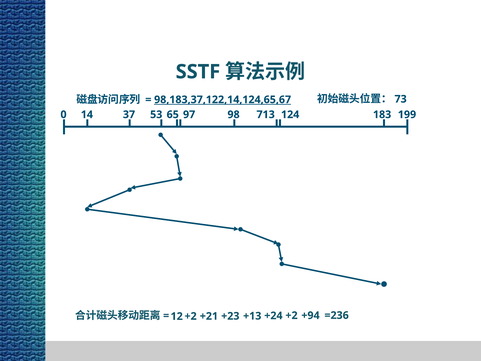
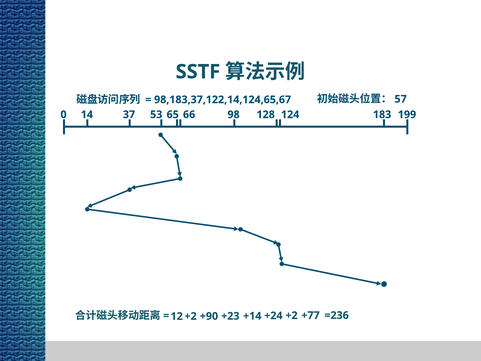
98,183,37,122,14,124,65,67 underline: present -> none
73: 73 -> 57
97: 97 -> 66
713: 713 -> 128
+21: +21 -> +90
+13: +13 -> +14
+94: +94 -> +77
